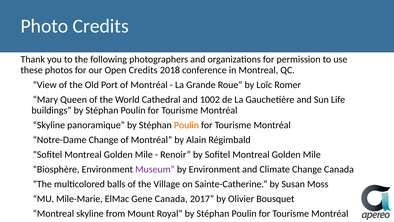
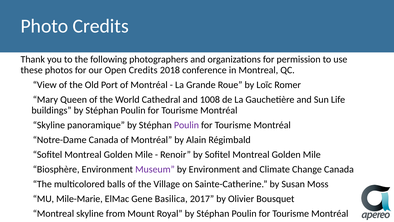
1002: 1002 -> 1008
Poulin at (186, 125) colour: orange -> purple
Change at (104, 140): Change -> Canada
Gene Canada: Canada -> Basilica
